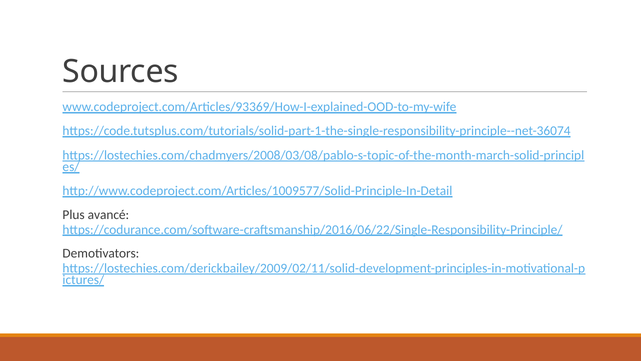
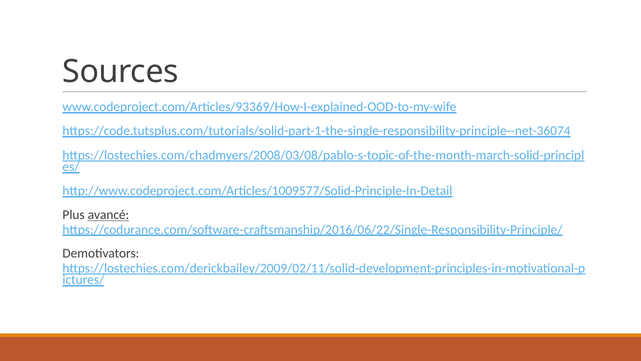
avancé underline: none -> present
